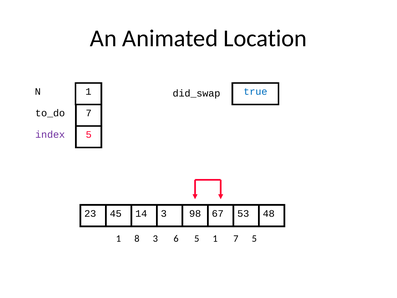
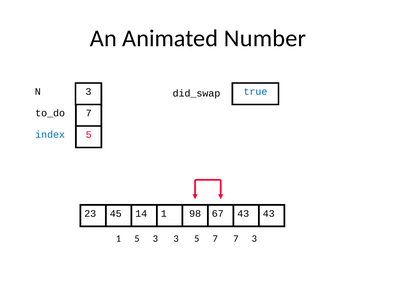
Location: Location -> Number
N 1: 1 -> 3
index colour: purple -> blue
45 3: 3 -> 1
98 53: 53 -> 43
23 48: 48 -> 43
1 8: 8 -> 5
3 6: 6 -> 3
5 1: 1 -> 7
5 at (254, 238): 5 -> 3
